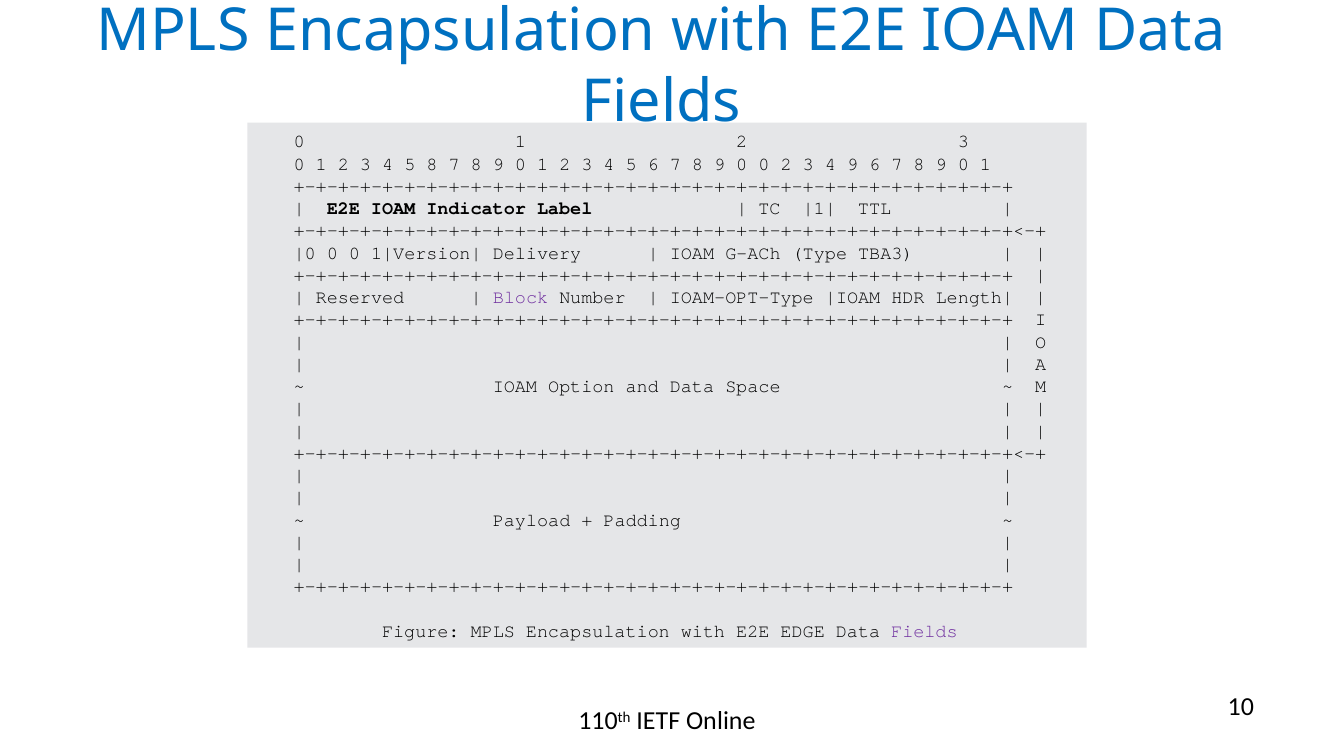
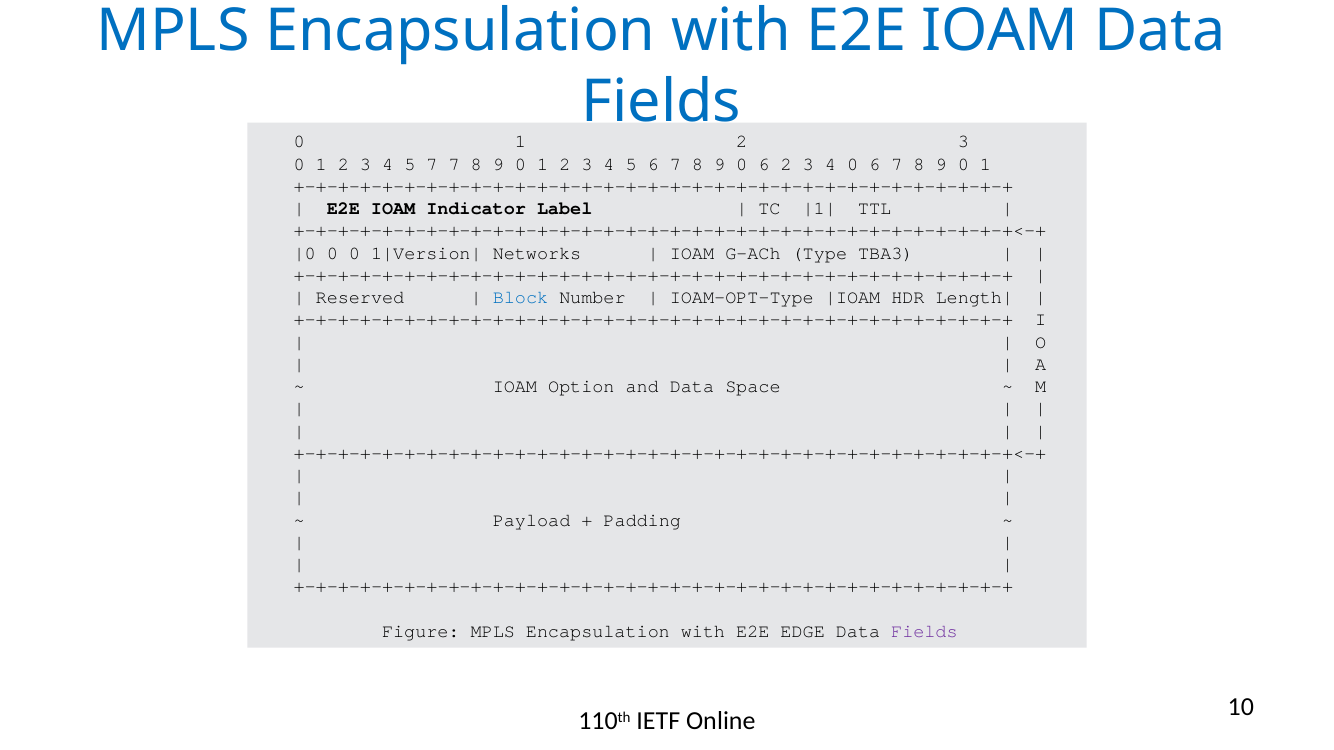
5 8: 8 -> 7
9 0 0: 0 -> 6
4 9: 9 -> 0
Delivery: Delivery -> Networks
Block colour: purple -> blue
